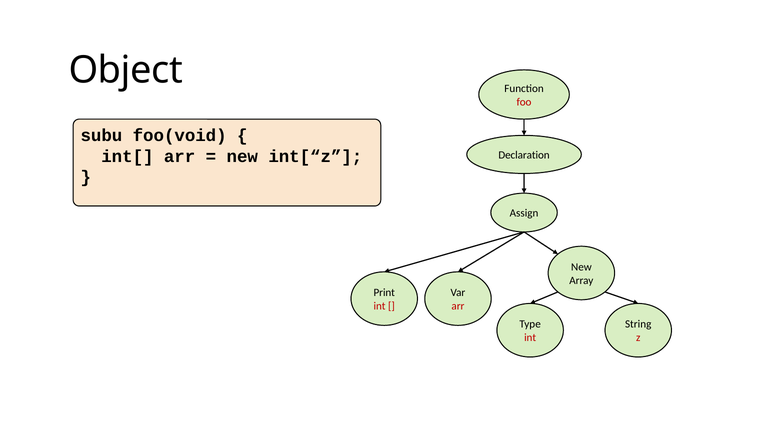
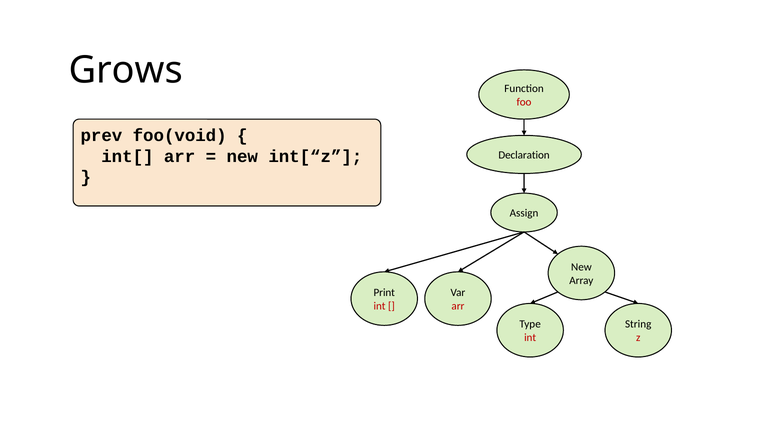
Object: Object -> Grows
subu: subu -> prev
